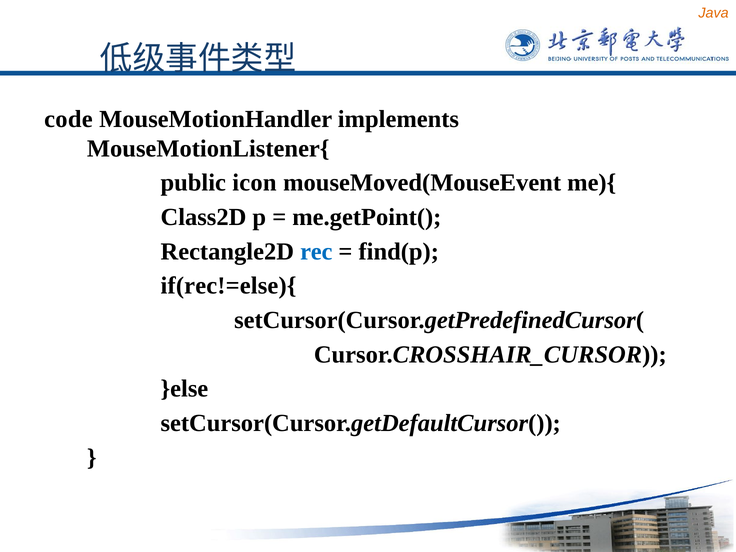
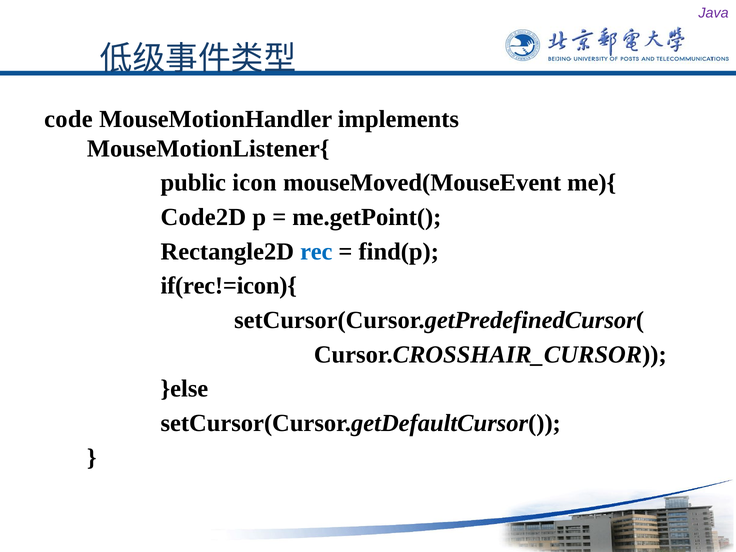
Java colour: orange -> purple
Class2D: Class2D -> Code2D
if(rec!=else){: if(rec!=else){ -> if(rec!=icon){
